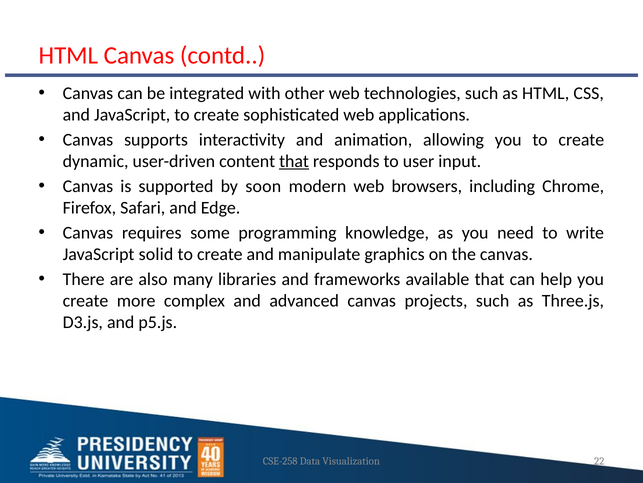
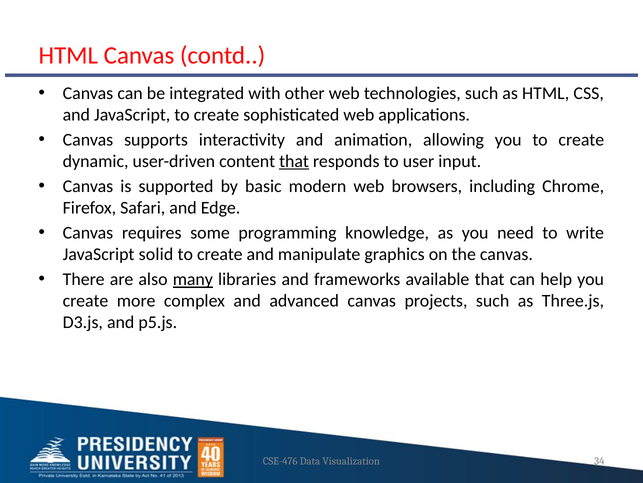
soon: soon -> basic
many underline: none -> present
CSE-258: CSE-258 -> CSE-476
22: 22 -> 34
